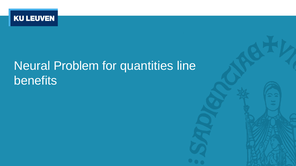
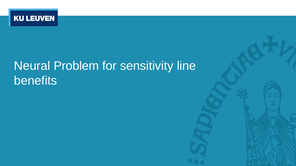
quantities: quantities -> sensitivity
